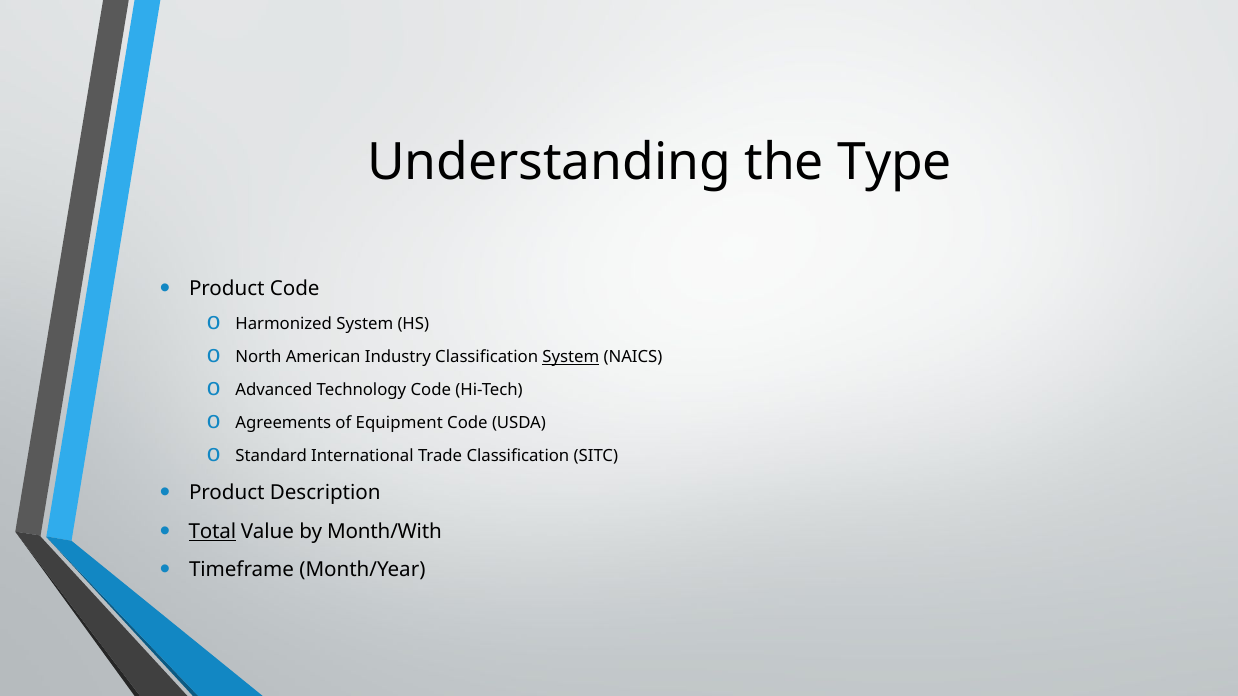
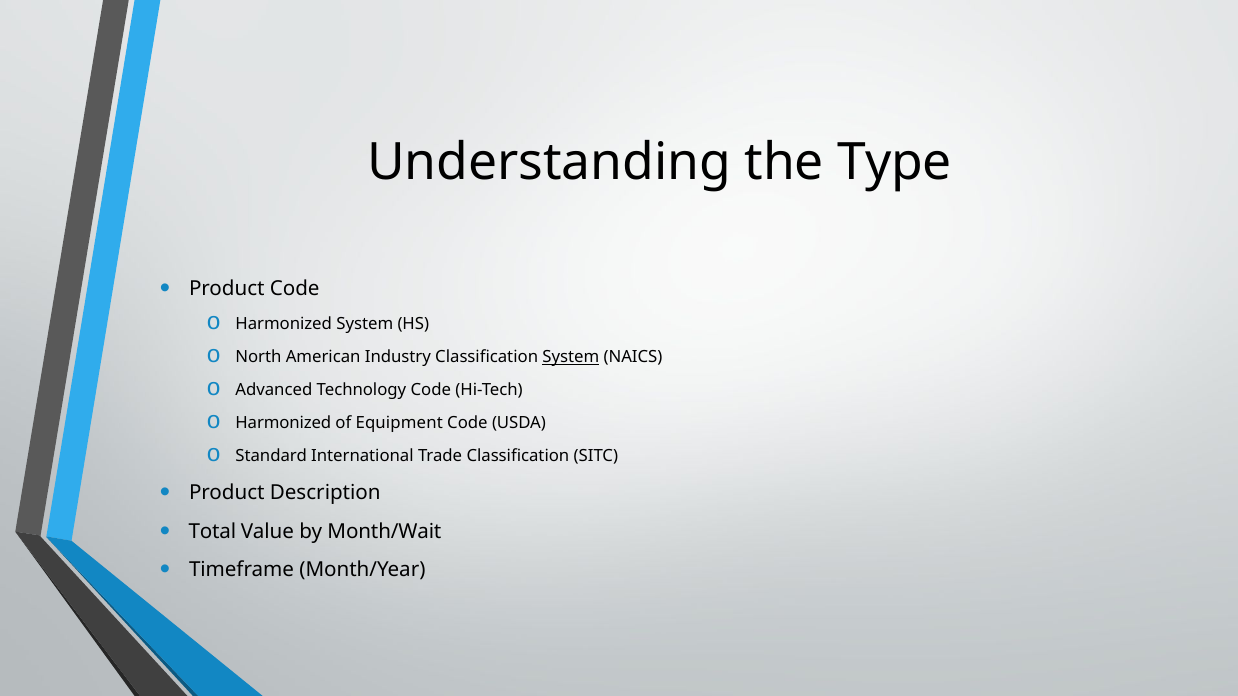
Agreements at (283, 423): Agreements -> Harmonized
Total underline: present -> none
Month/With: Month/With -> Month/Wait
